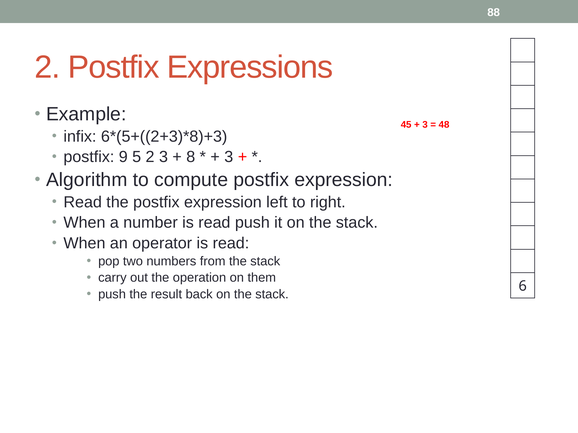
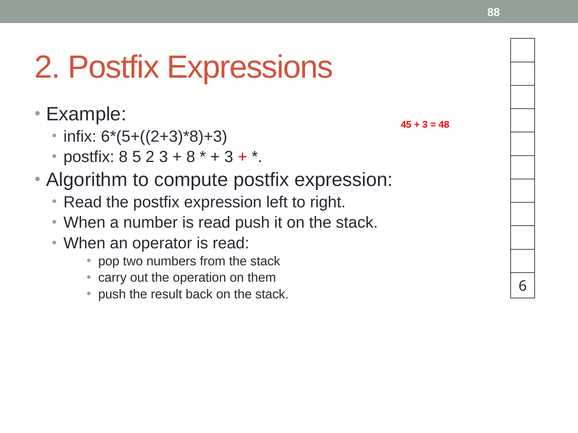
postfix 9: 9 -> 8
